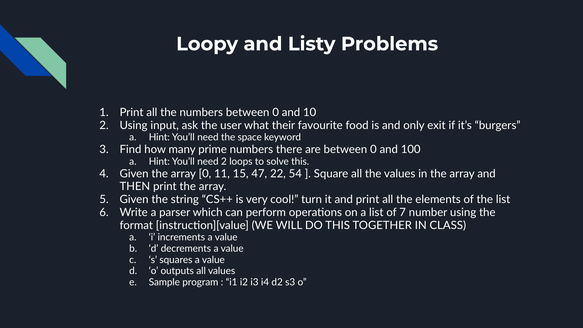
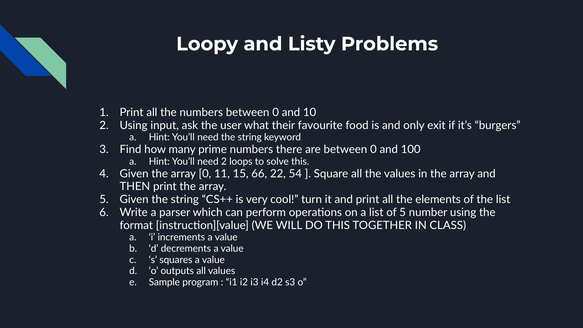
need the space: space -> string
47: 47 -> 66
of 7: 7 -> 5
